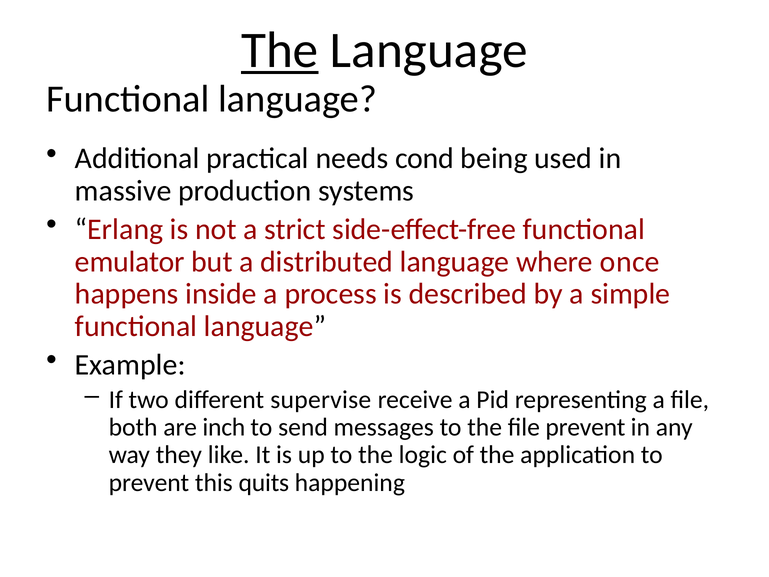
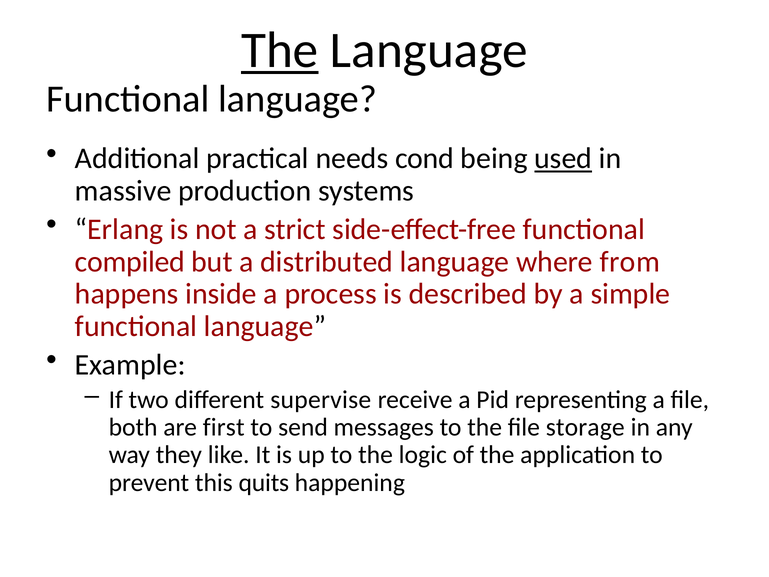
used underline: none -> present
emulator: emulator -> compiled
once: once -> from
inch: inch -> first
file prevent: prevent -> storage
